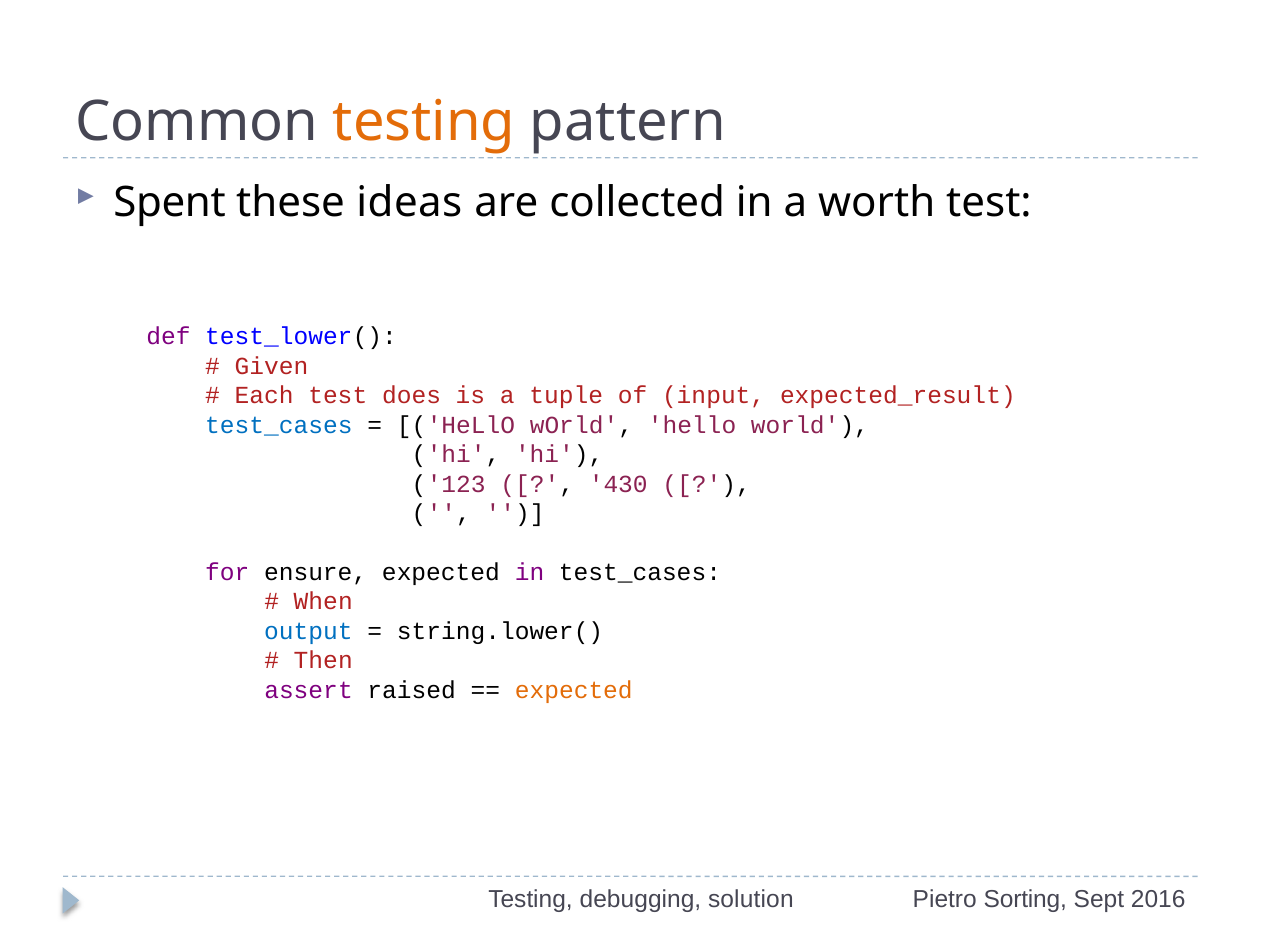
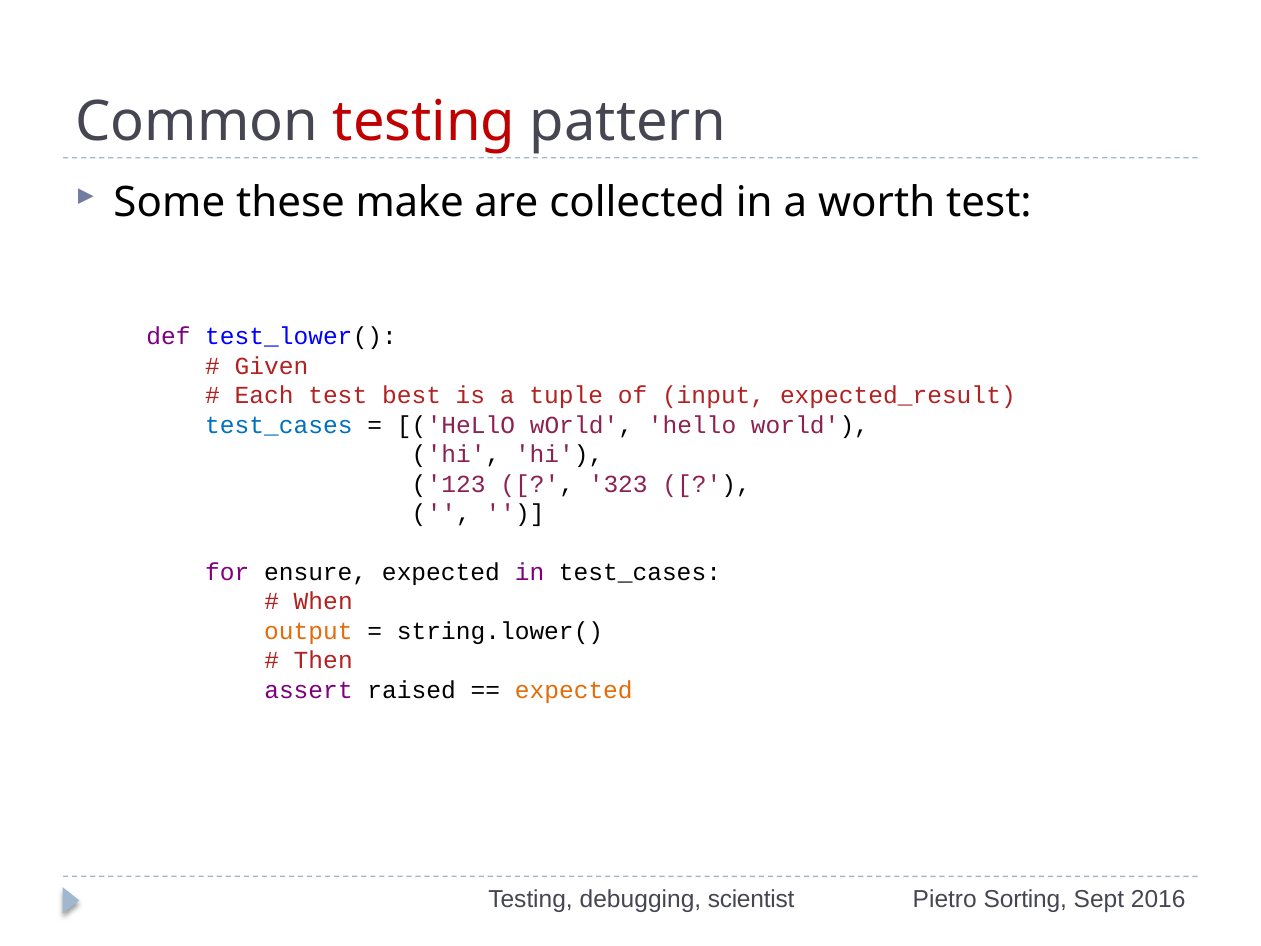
testing at (424, 122) colour: orange -> red
Spent: Spent -> Some
ideas: ideas -> make
does: does -> best
430: 430 -> 323
output colour: blue -> orange
solution: solution -> scientist
